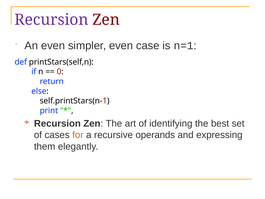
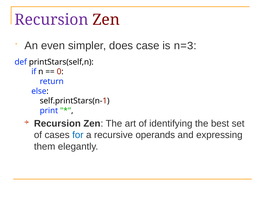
simpler even: even -> does
n=1: n=1 -> n=3
for colour: orange -> blue
